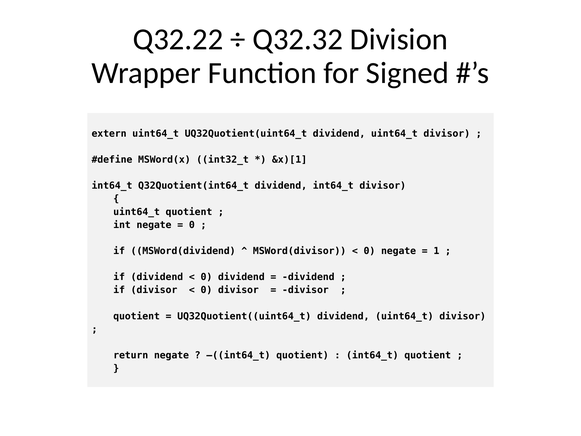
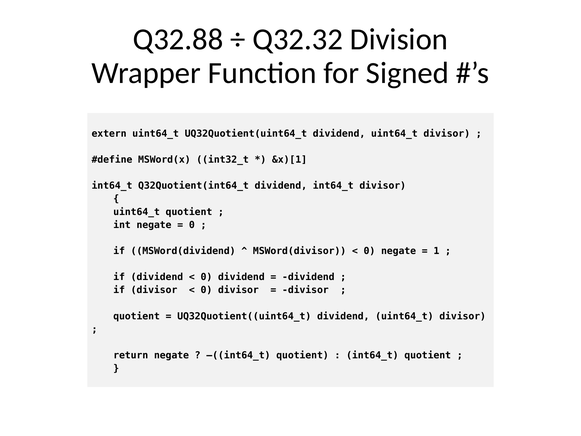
Q32.22: Q32.22 -> Q32.88
